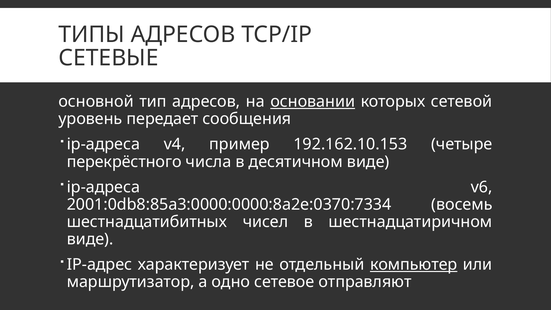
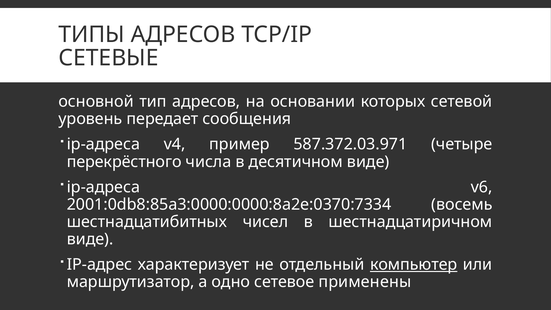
основании underline: present -> none
192.162.10.153: 192.162.10.153 -> 587.372.03.971
отправляют: отправляют -> применены
